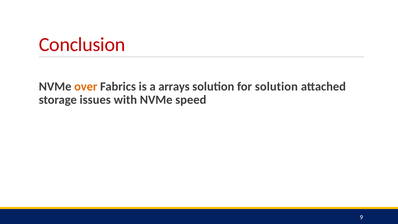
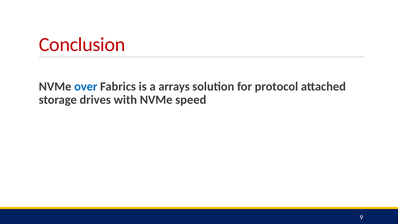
over colour: orange -> blue
for solution: solution -> protocol
issues: issues -> drives
